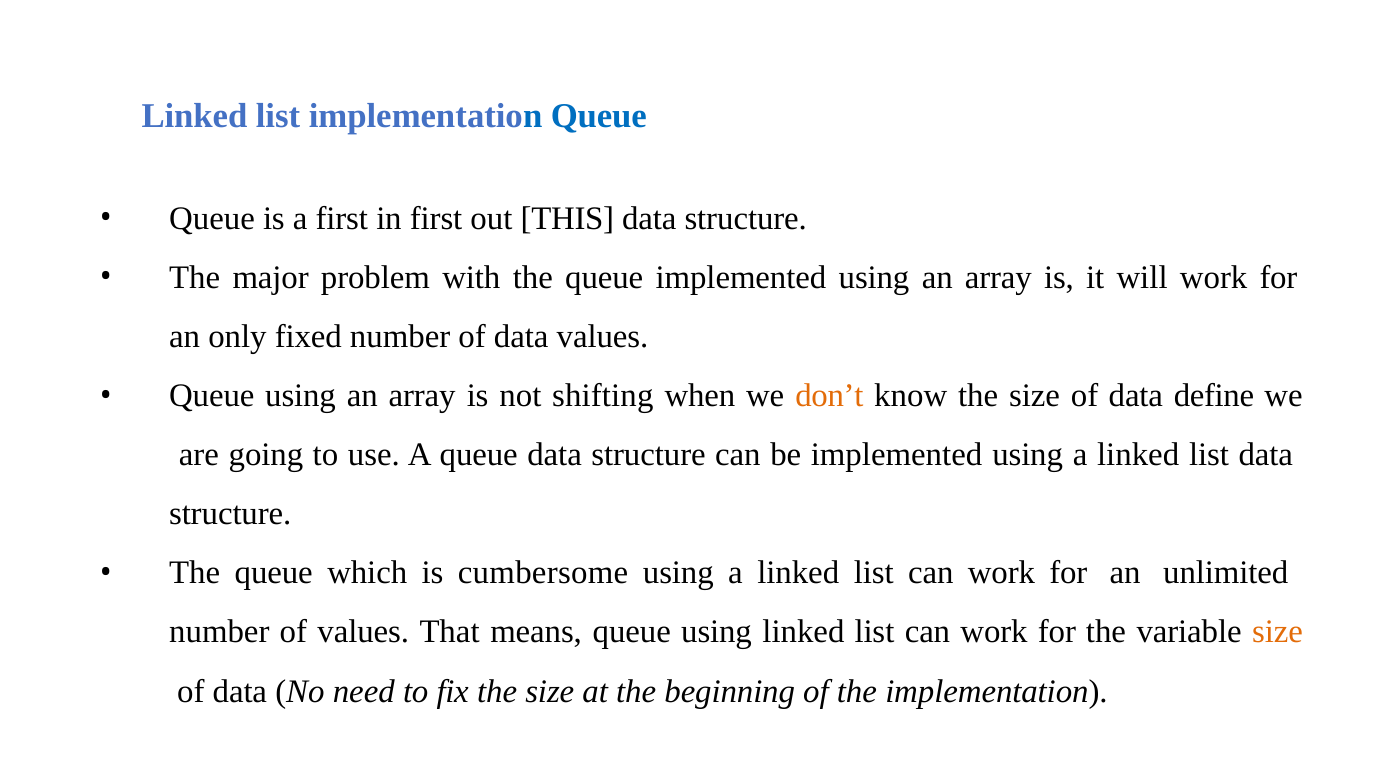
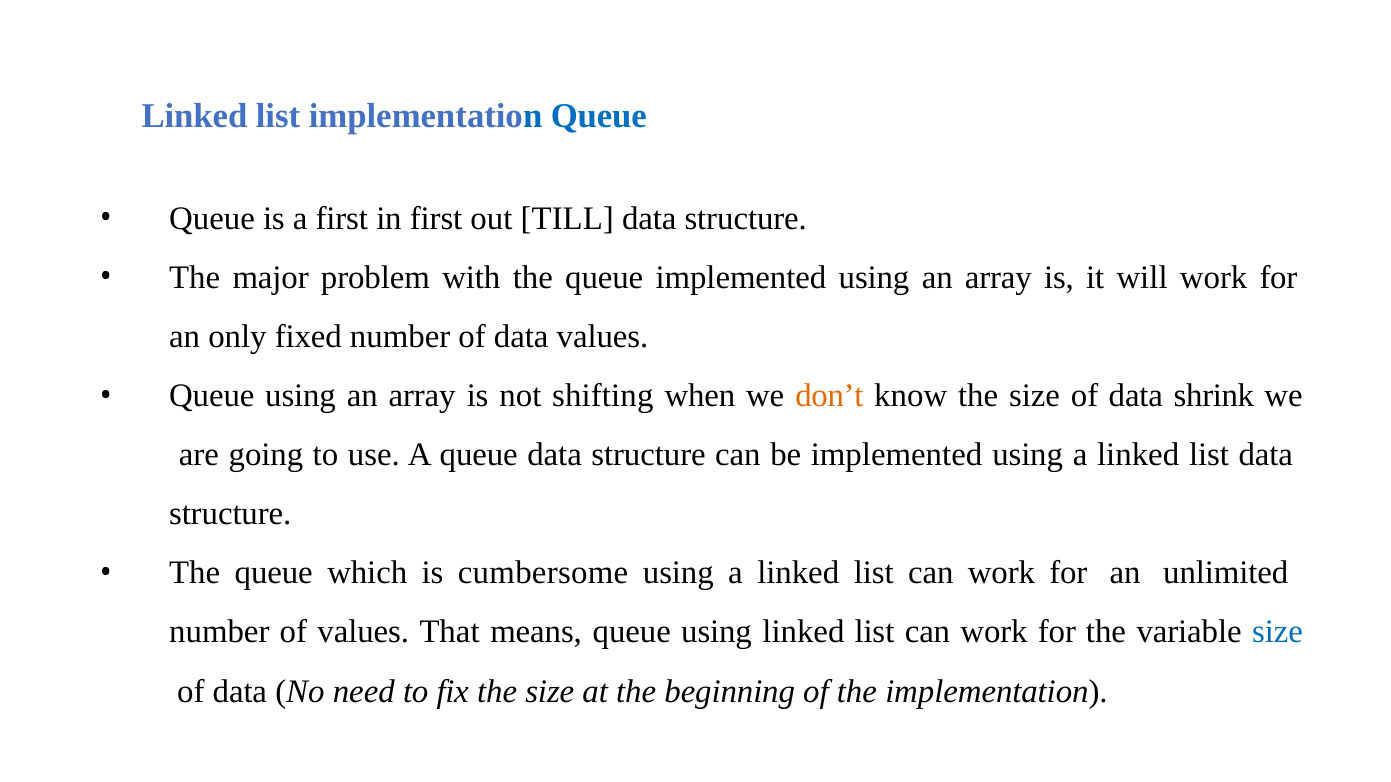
THIS: THIS -> TILL
define: define -> shrink
size at (1278, 632) colour: orange -> blue
